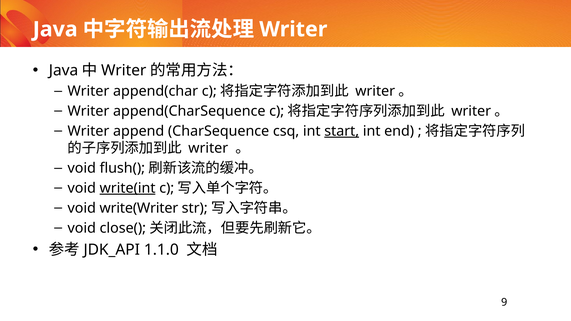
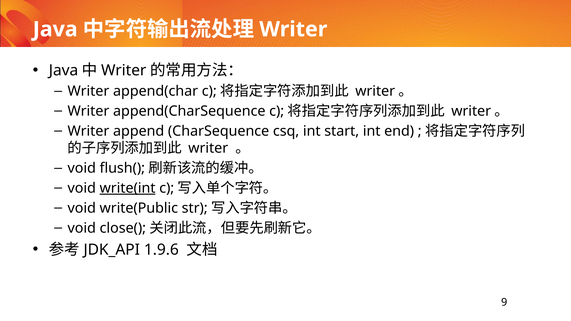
start underline: present -> none
write(Writer: write(Writer -> write(Public
1.1.0: 1.1.0 -> 1.9.6
